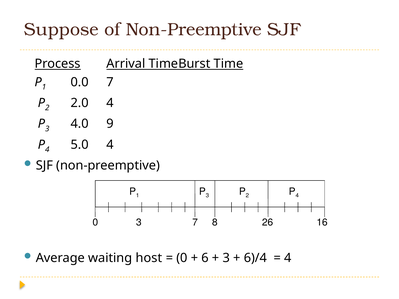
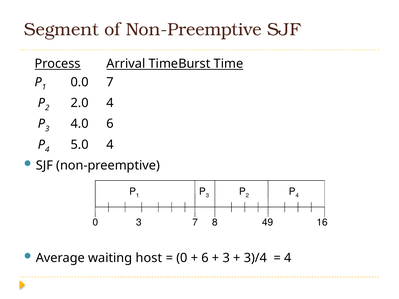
Suppose: Suppose -> Segment
4.0 9: 9 -> 6
26: 26 -> 49
6)/4: 6)/4 -> 3)/4
